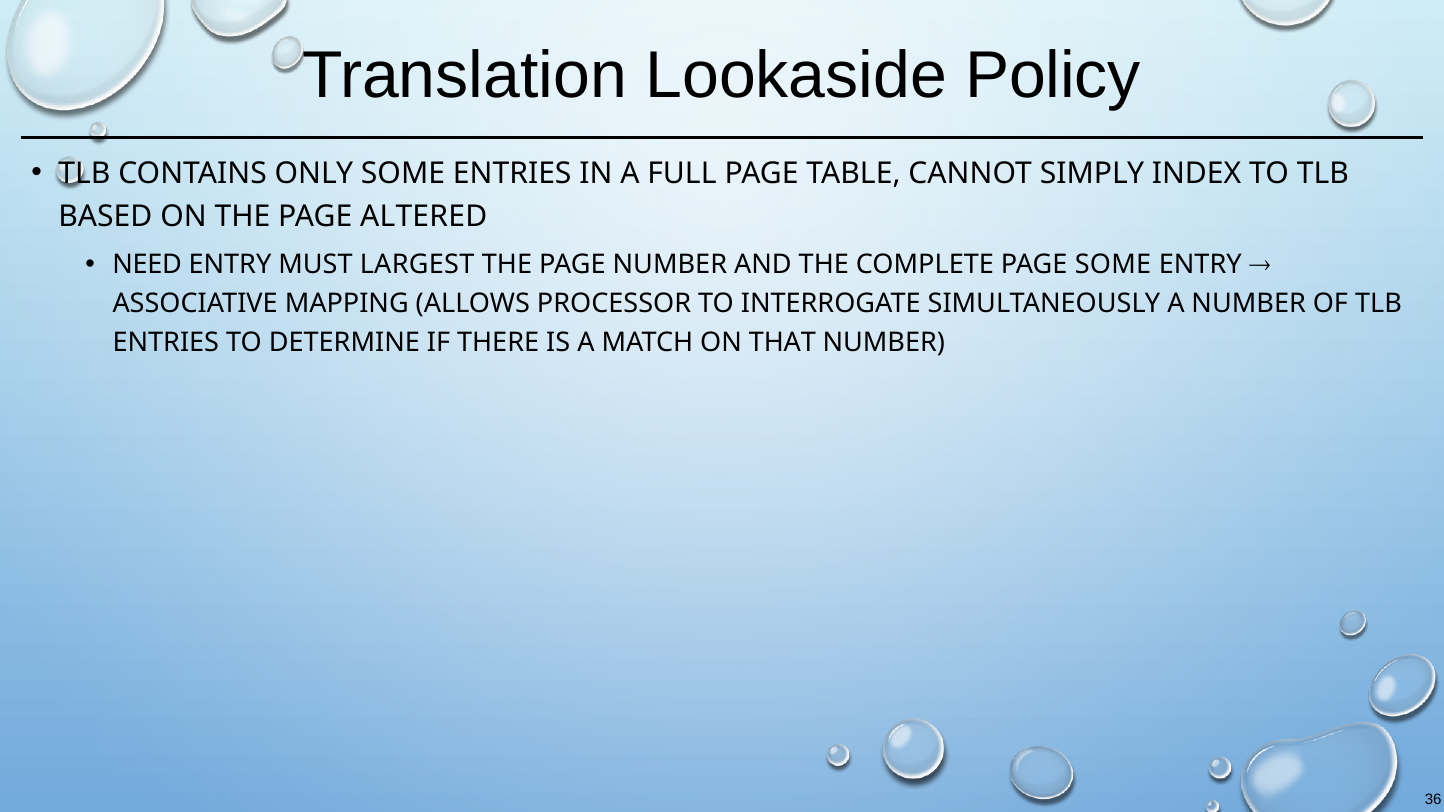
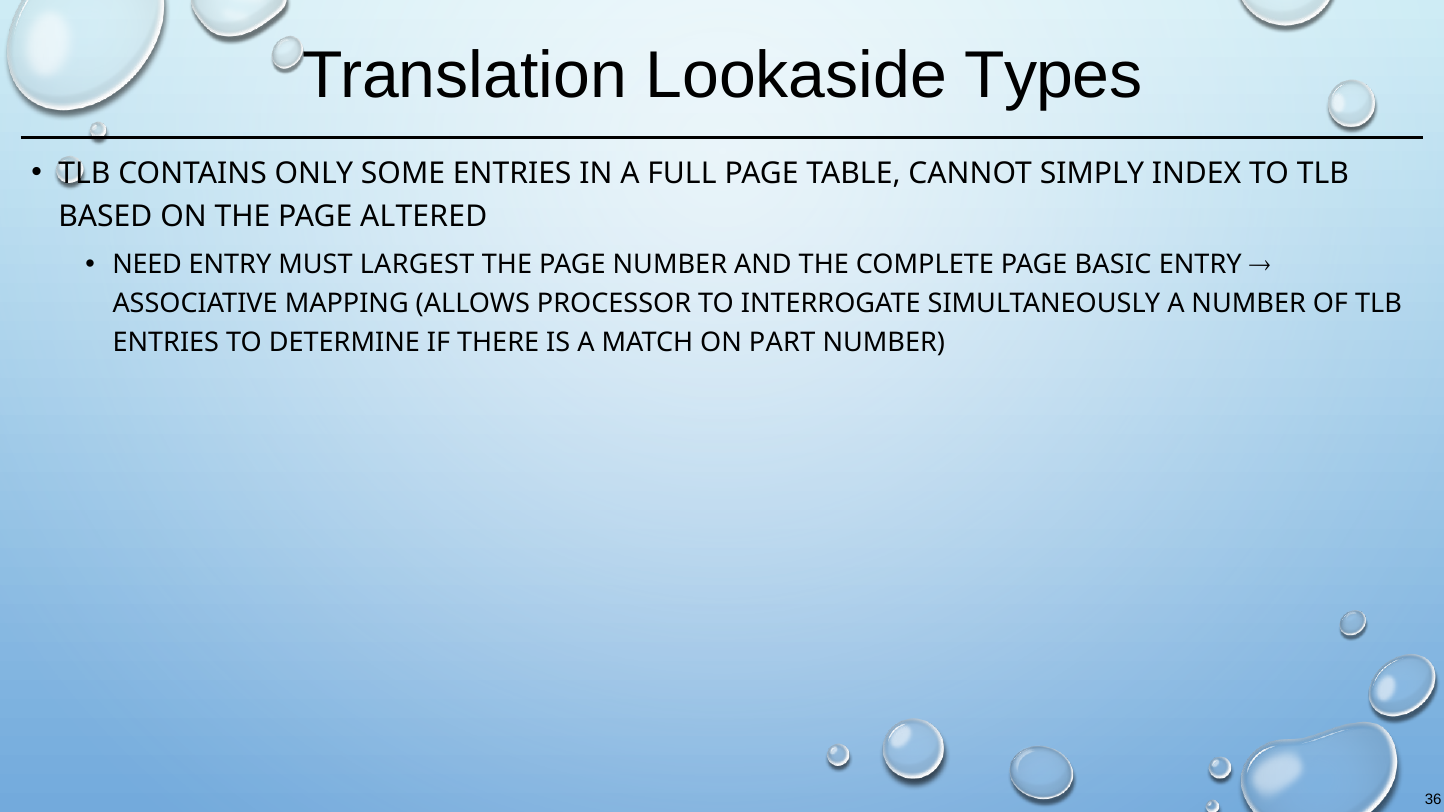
Policy: Policy -> Types
PAGE SOME: SOME -> BASIC
THAT: THAT -> PART
